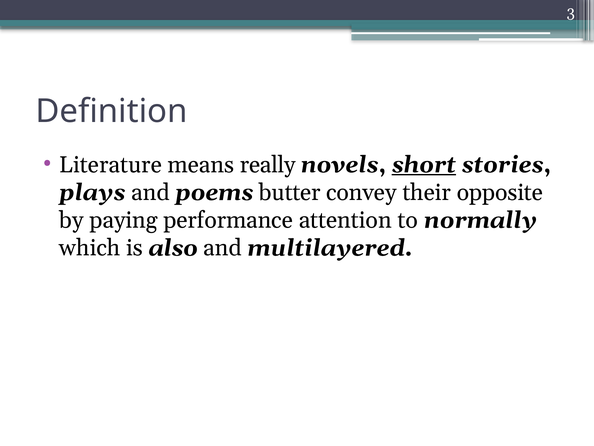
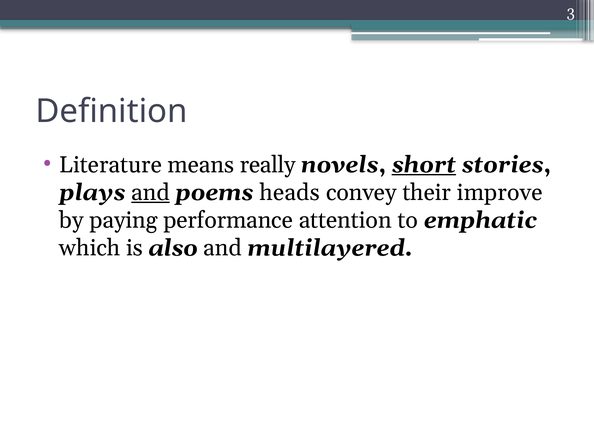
and at (150, 192) underline: none -> present
butter: butter -> heads
opposite: opposite -> improve
normally: normally -> emphatic
